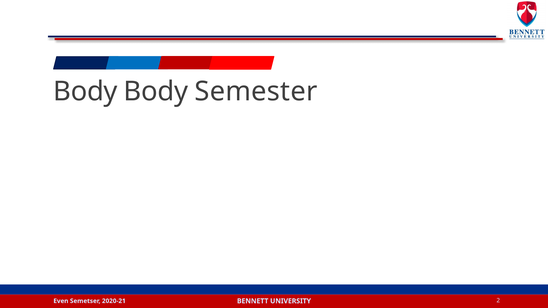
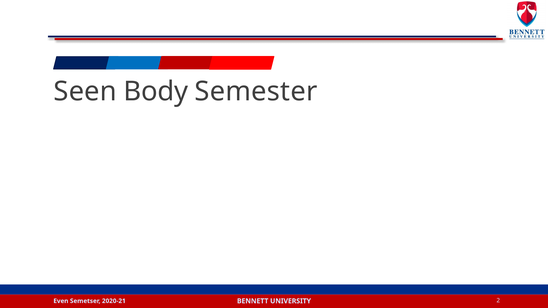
Body at (85, 92): Body -> Seen
